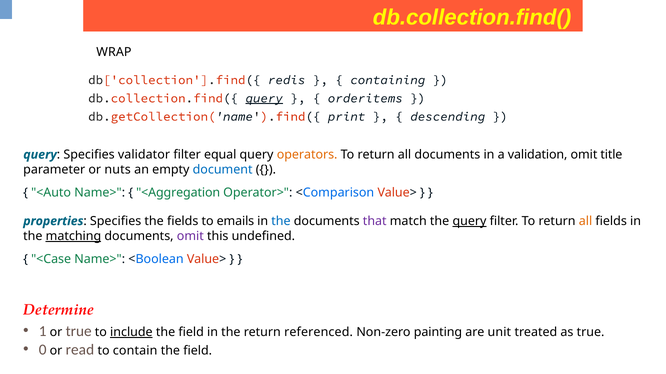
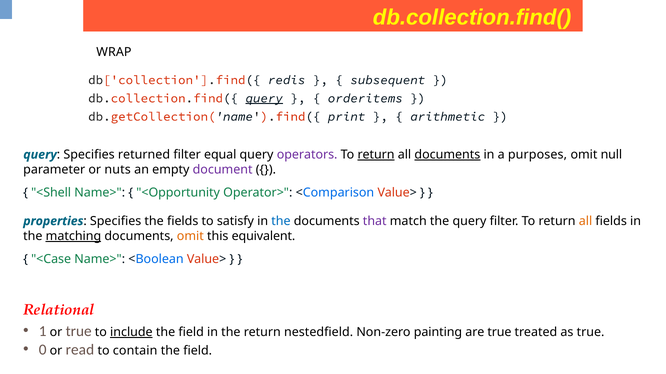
containing: containing -> subsequent
descending: descending -> arithmetic
validator: validator -> returned
operators colour: orange -> purple
return at (376, 155) underline: none -> present
documents at (447, 155) underline: none -> present
validation: validation -> purposes
title: title -> null
document colour: blue -> purple
<Auto: <Auto -> <Shell
<Aggregation: <Aggregation -> <Opportunity
emails: emails -> satisfy
query at (469, 221) underline: present -> none
omit at (190, 236) colour: purple -> orange
undefined: undefined -> equivalent
Determine: Determine -> Relational
referenced: referenced -> nestedfield
are unit: unit -> true
